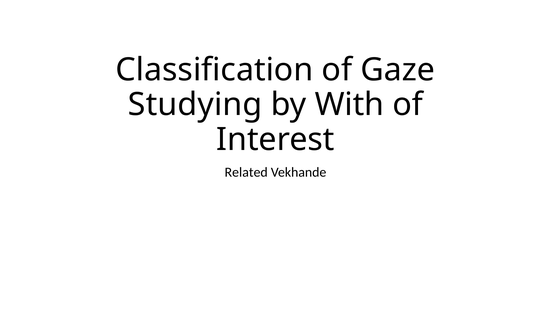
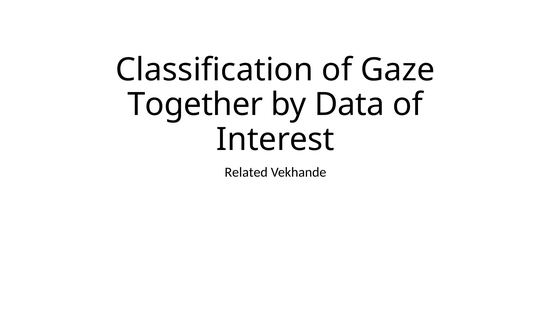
Studying: Studying -> Together
With: With -> Data
